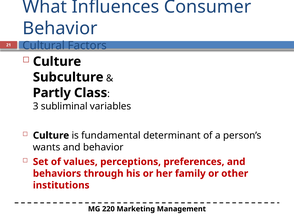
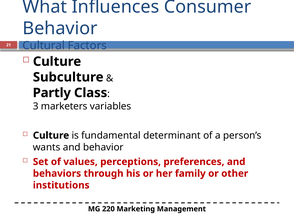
subliminal: subliminal -> marketers
